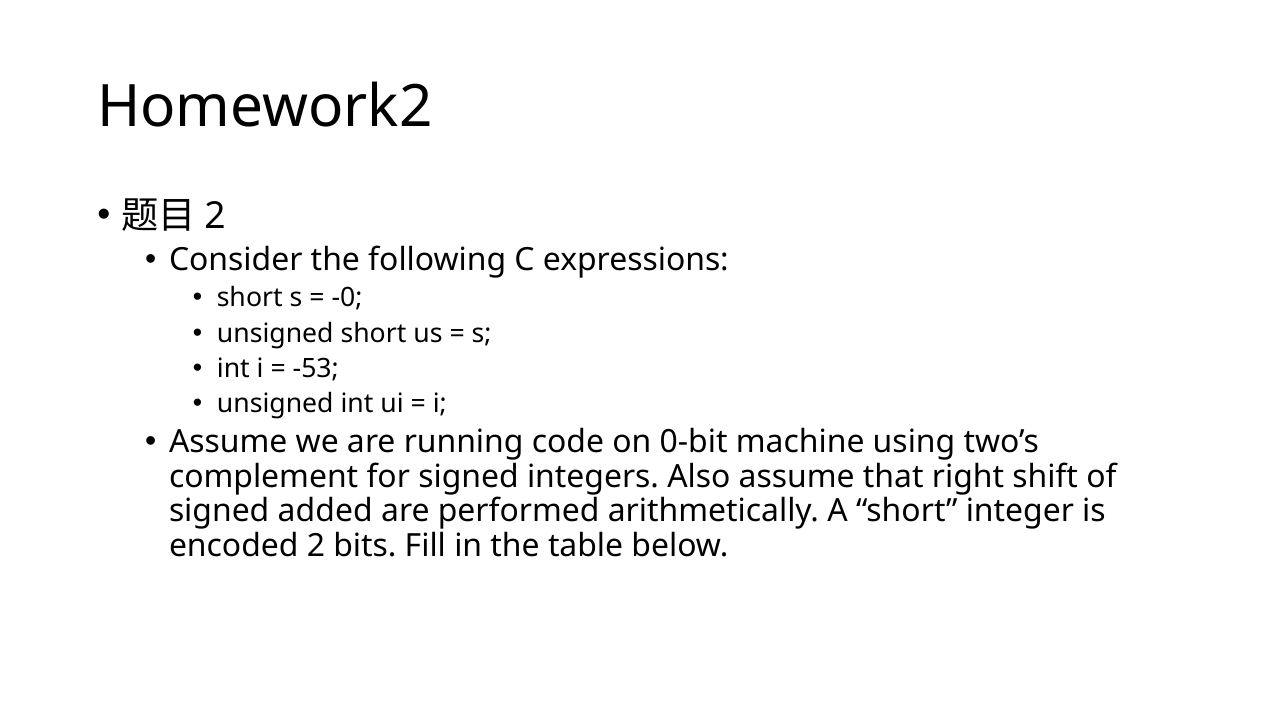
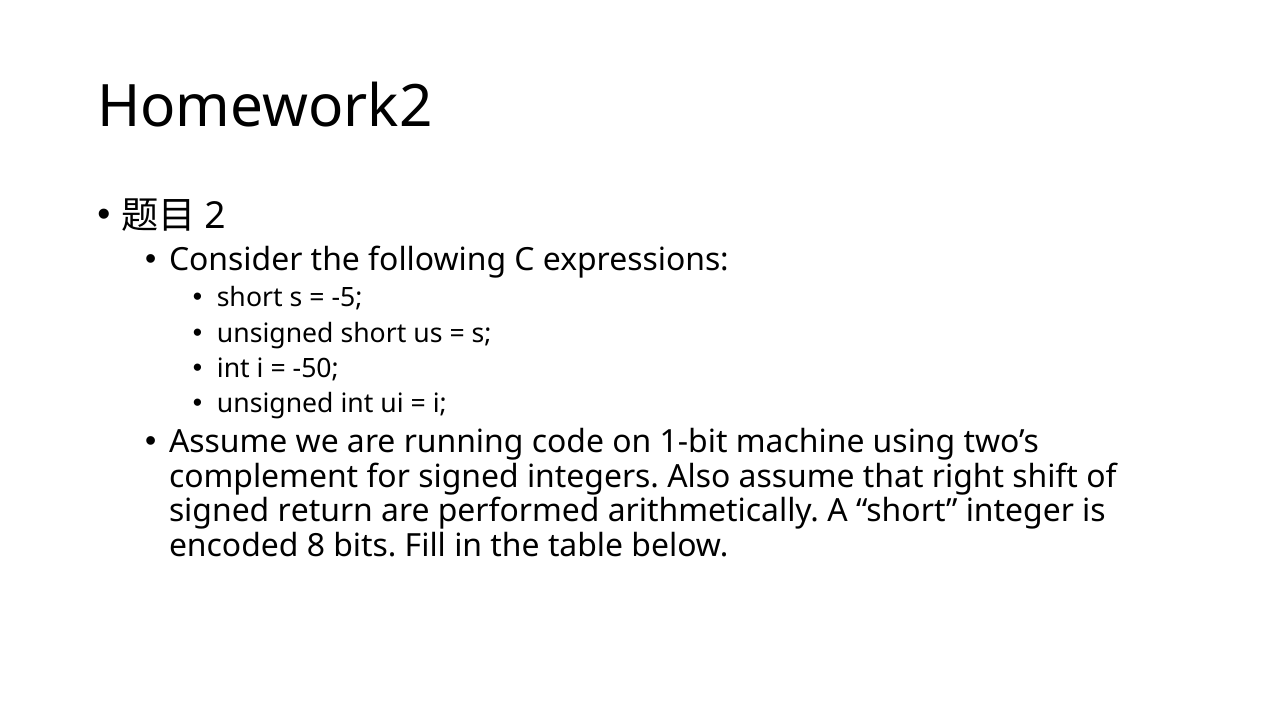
-0: -0 -> -5
-53: -53 -> -50
0-bit: 0-bit -> 1-bit
added: added -> return
encoded 2: 2 -> 8
